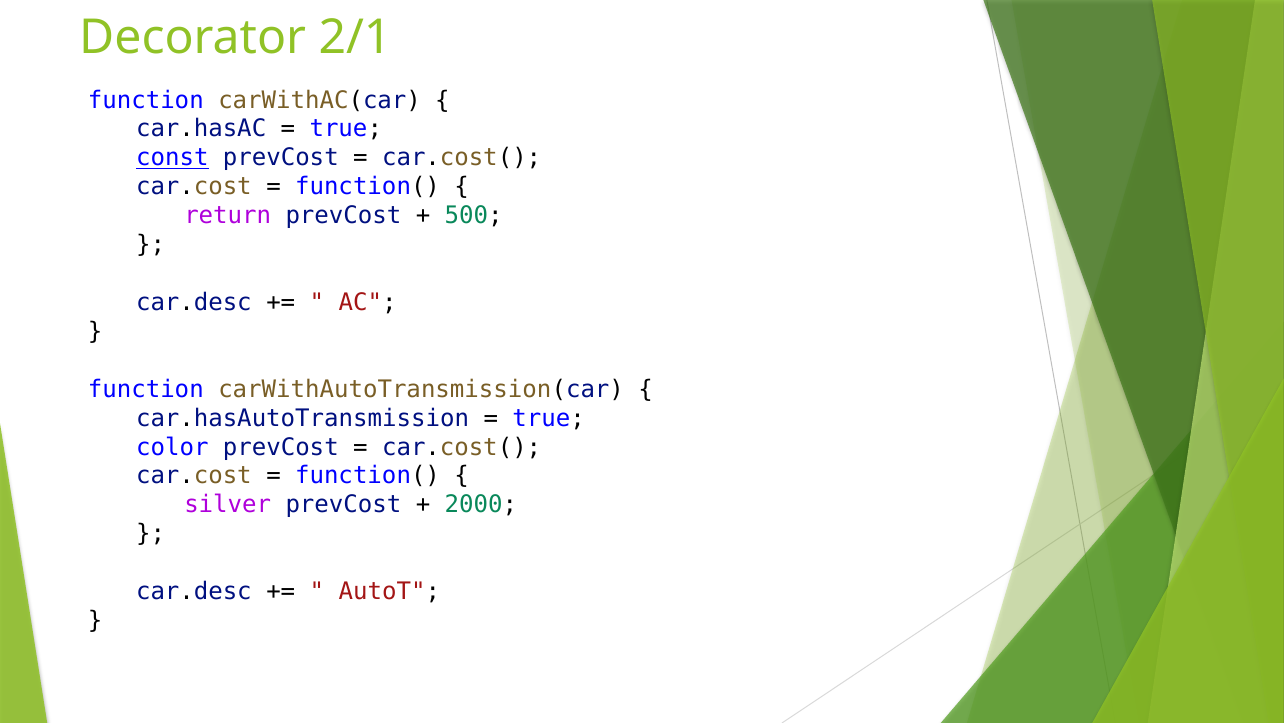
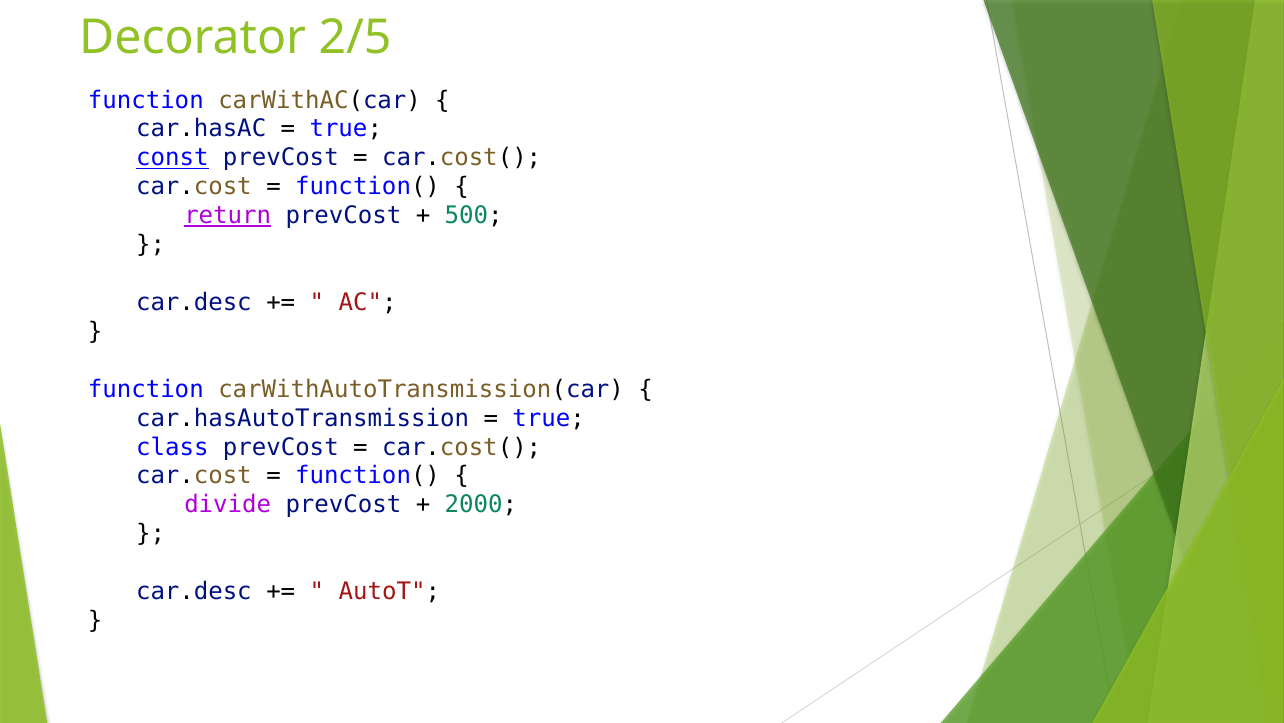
2/1: 2/1 -> 2/5
return underline: none -> present
color: color -> class
silver: silver -> divide
